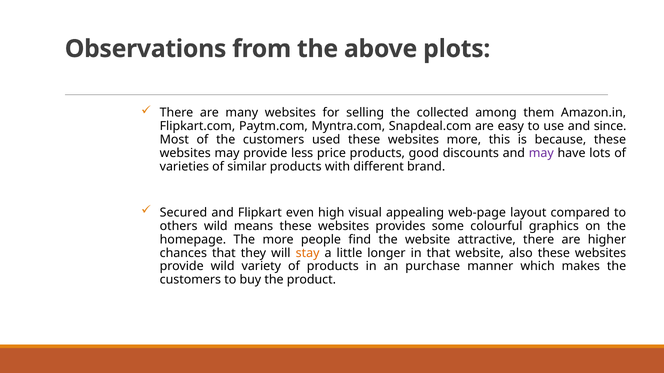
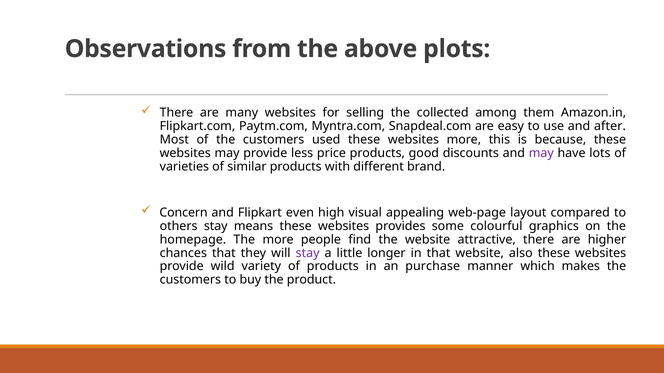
since: since -> after
Secured: Secured -> Concern
others wild: wild -> stay
stay at (308, 253) colour: orange -> purple
